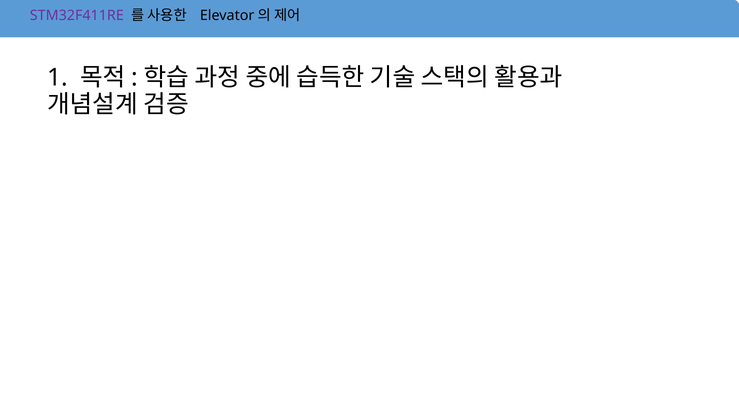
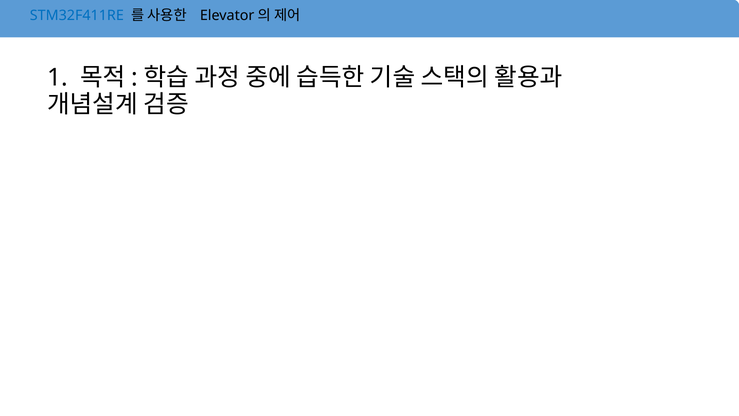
STM32F411RE colour: purple -> blue
